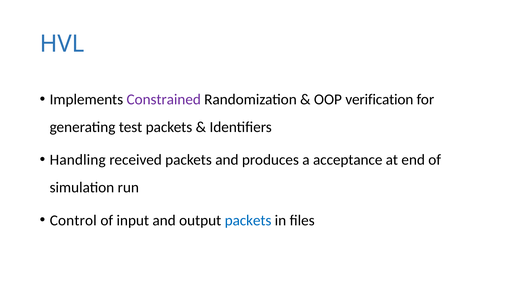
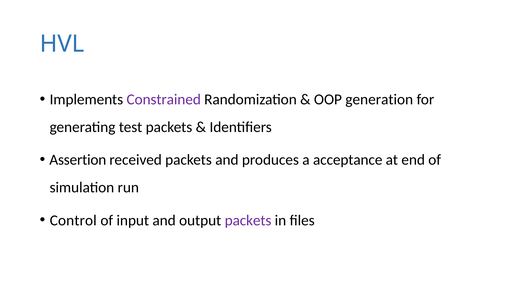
verification: verification -> generation
Handling: Handling -> Assertion
packets at (248, 220) colour: blue -> purple
